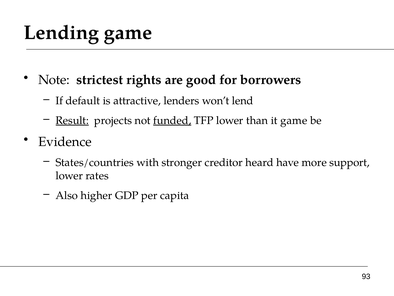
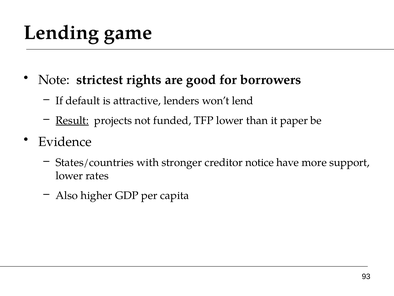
funded underline: present -> none
it game: game -> paper
heard: heard -> notice
